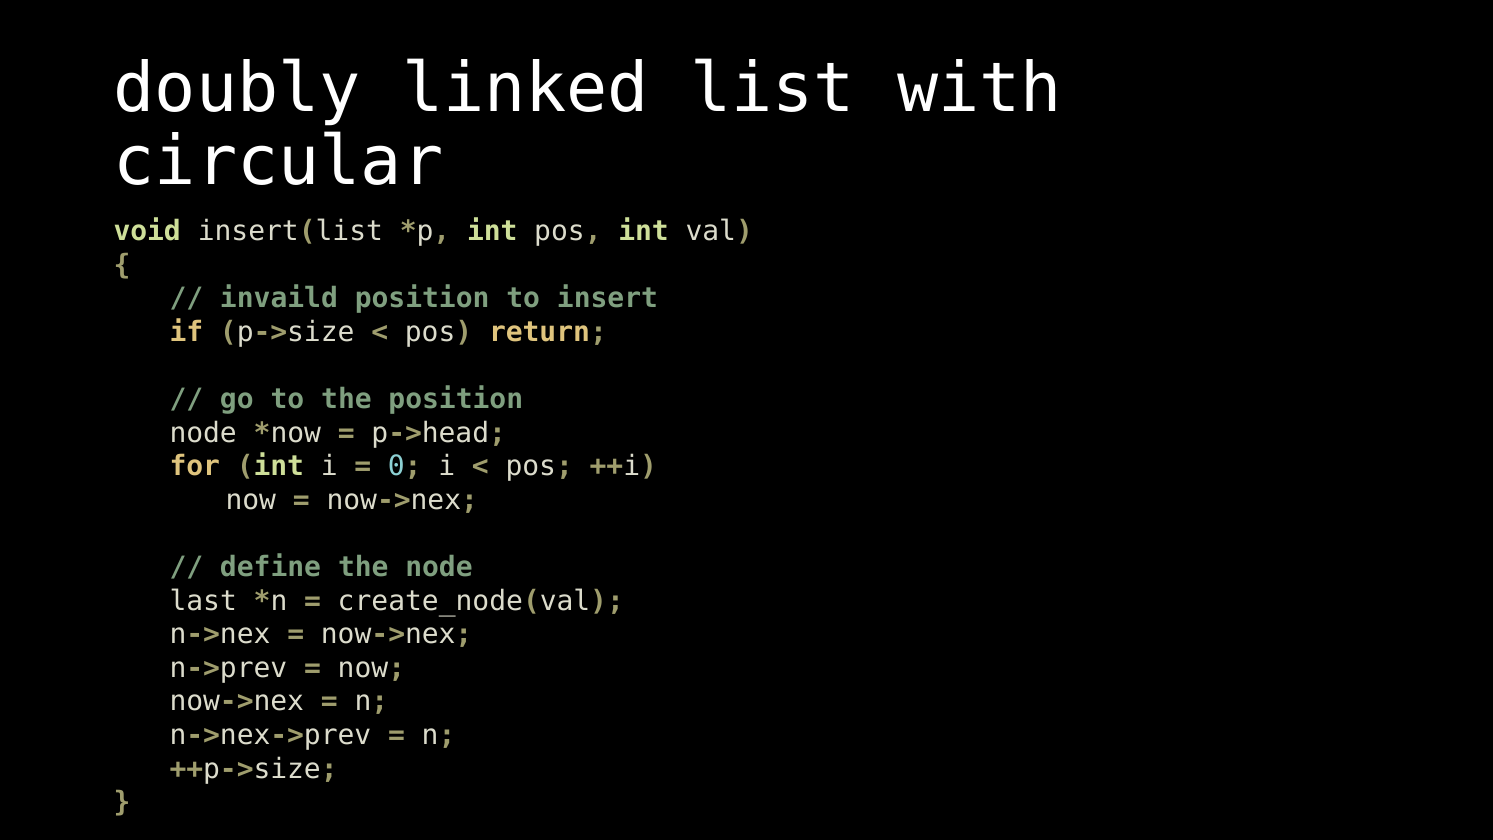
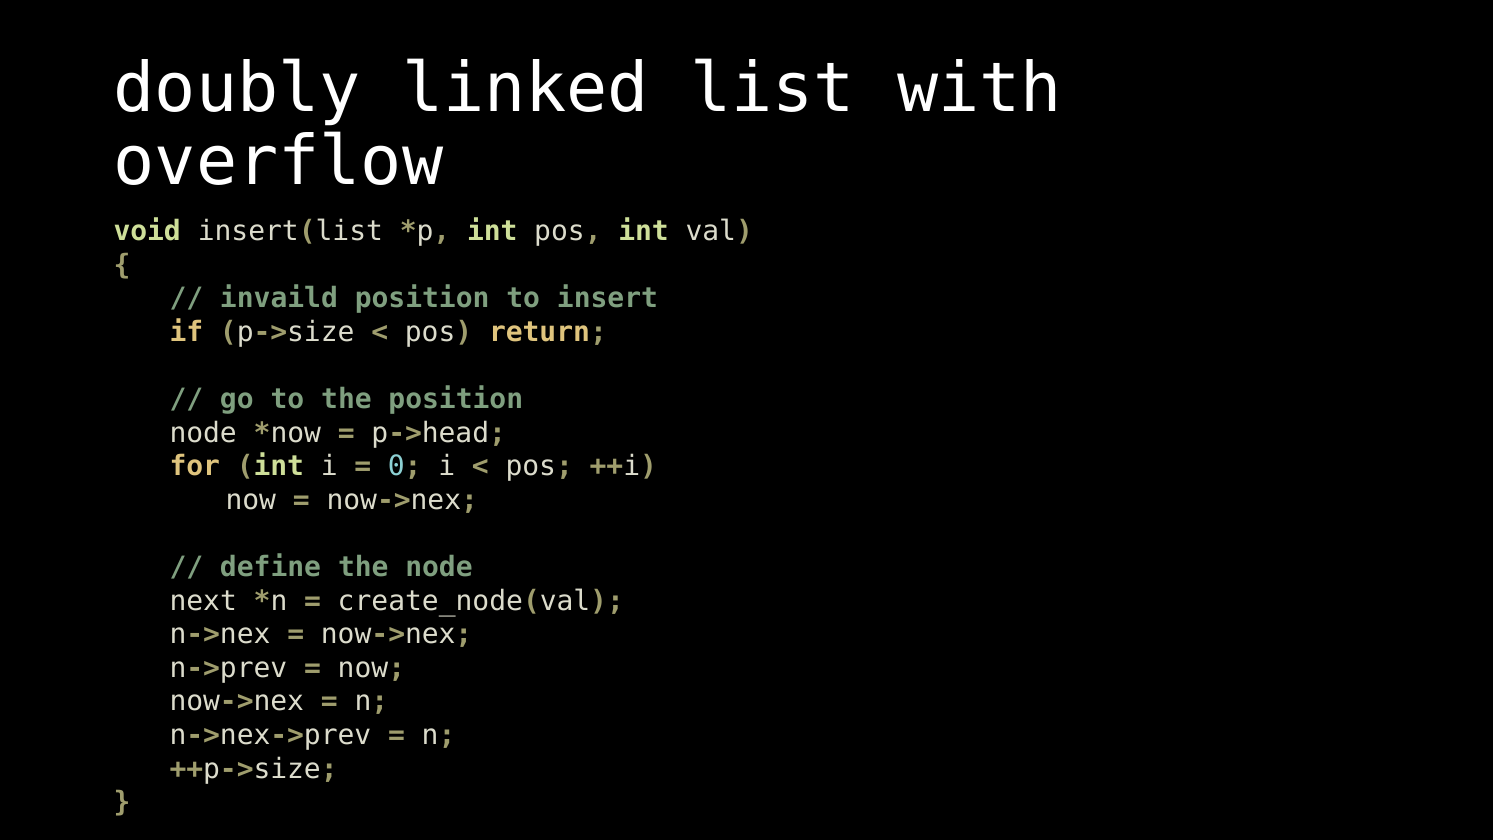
circular: circular -> overflow
last: last -> next
